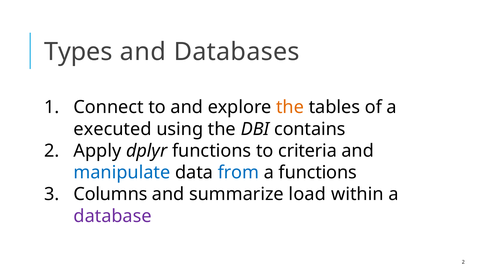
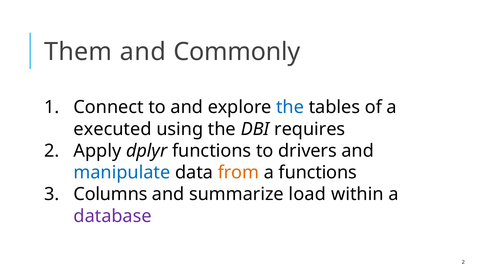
Types: Types -> Them
Databases: Databases -> Commonly
the at (290, 107) colour: orange -> blue
contains: contains -> requires
criteria: criteria -> drivers
from colour: blue -> orange
